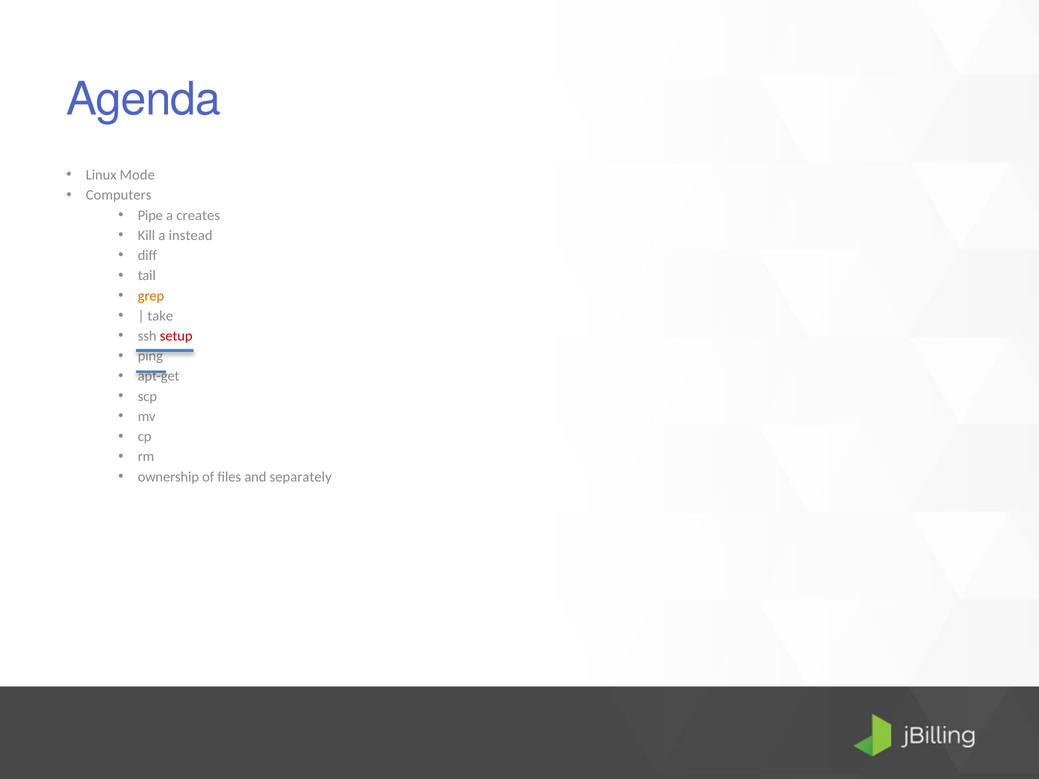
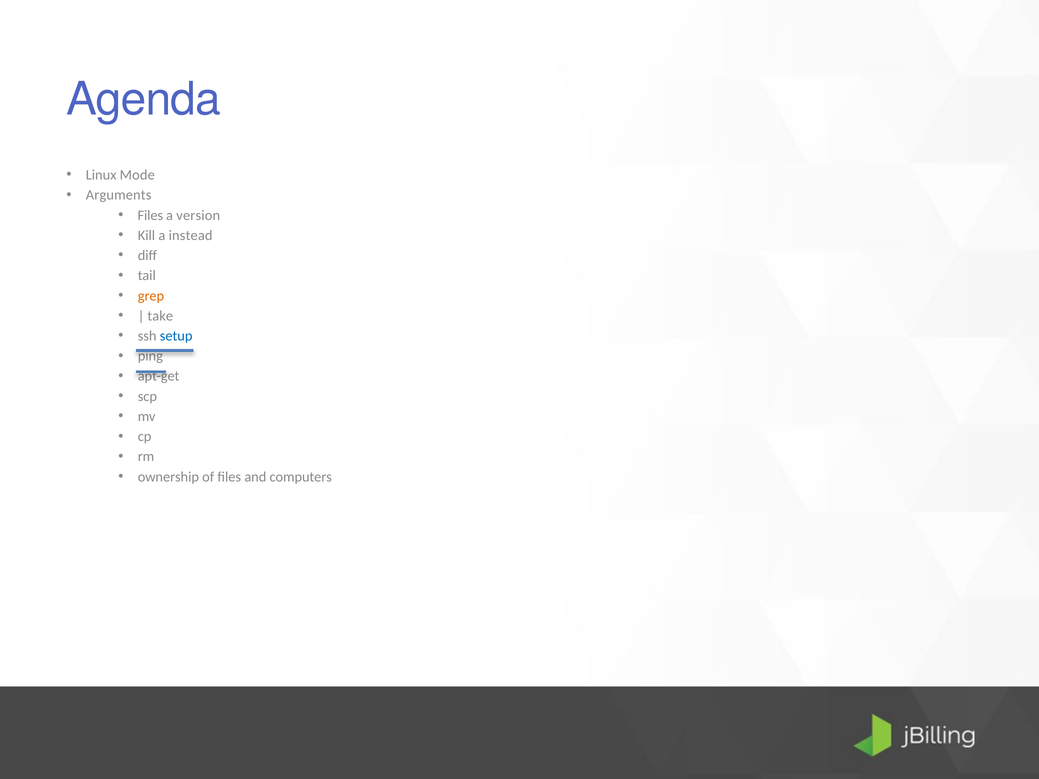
Computers: Computers -> Arguments
Pipe at (150, 215): Pipe -> Files
creates: creates -> version
setup colour: red -> blue
separately: separately -> computers
